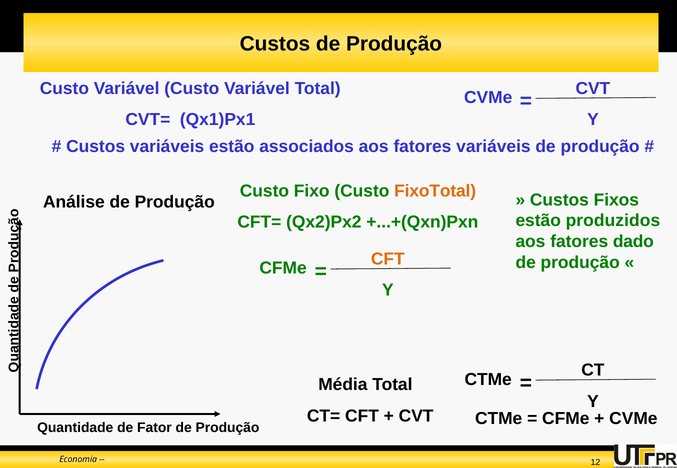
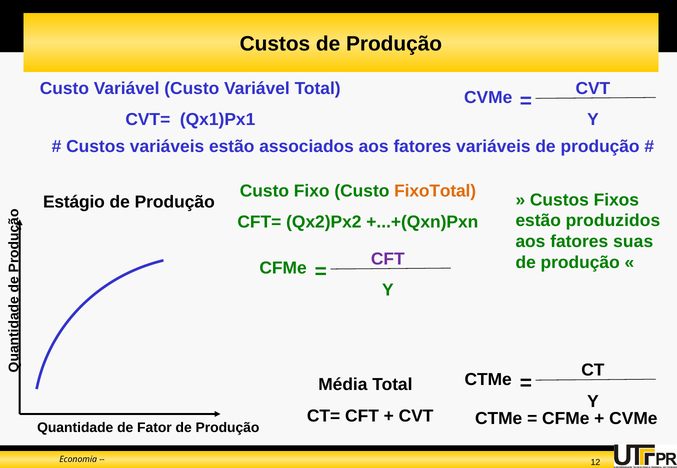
Análise: Análise -> Estágio
dado: dado -> suas
CFT at (388, 259) colour: orange -> purple
